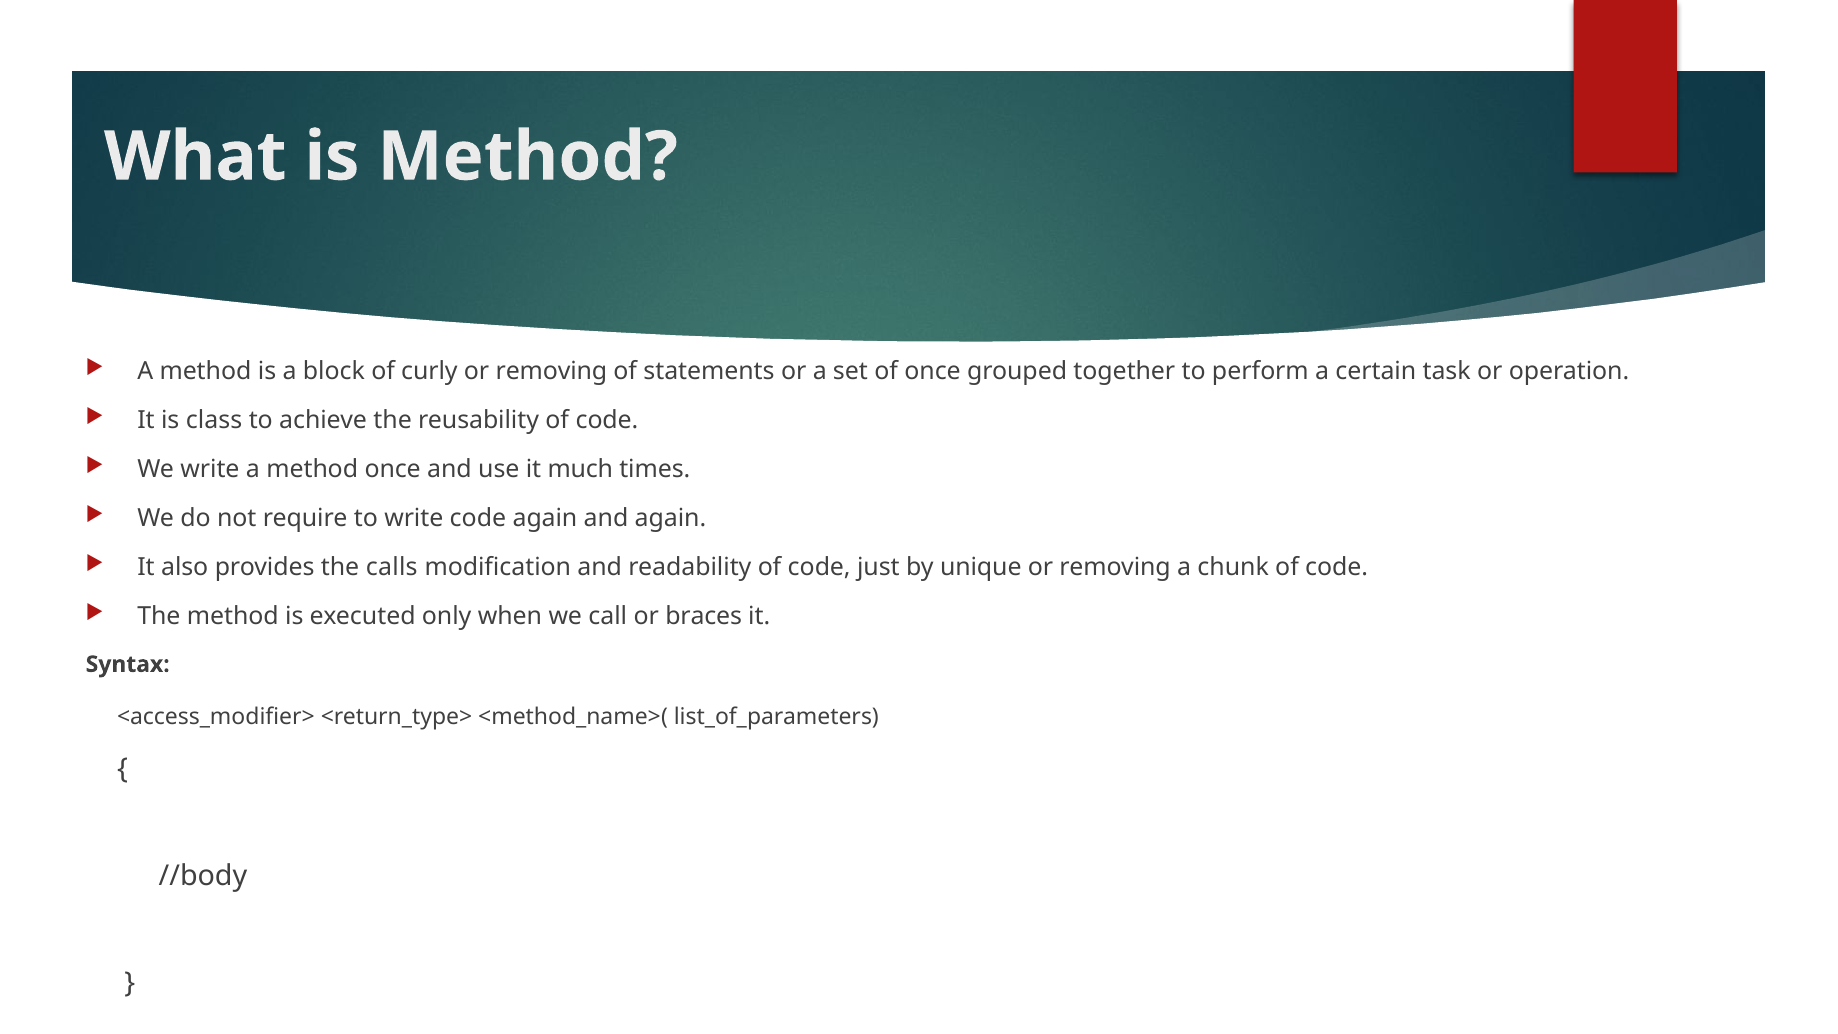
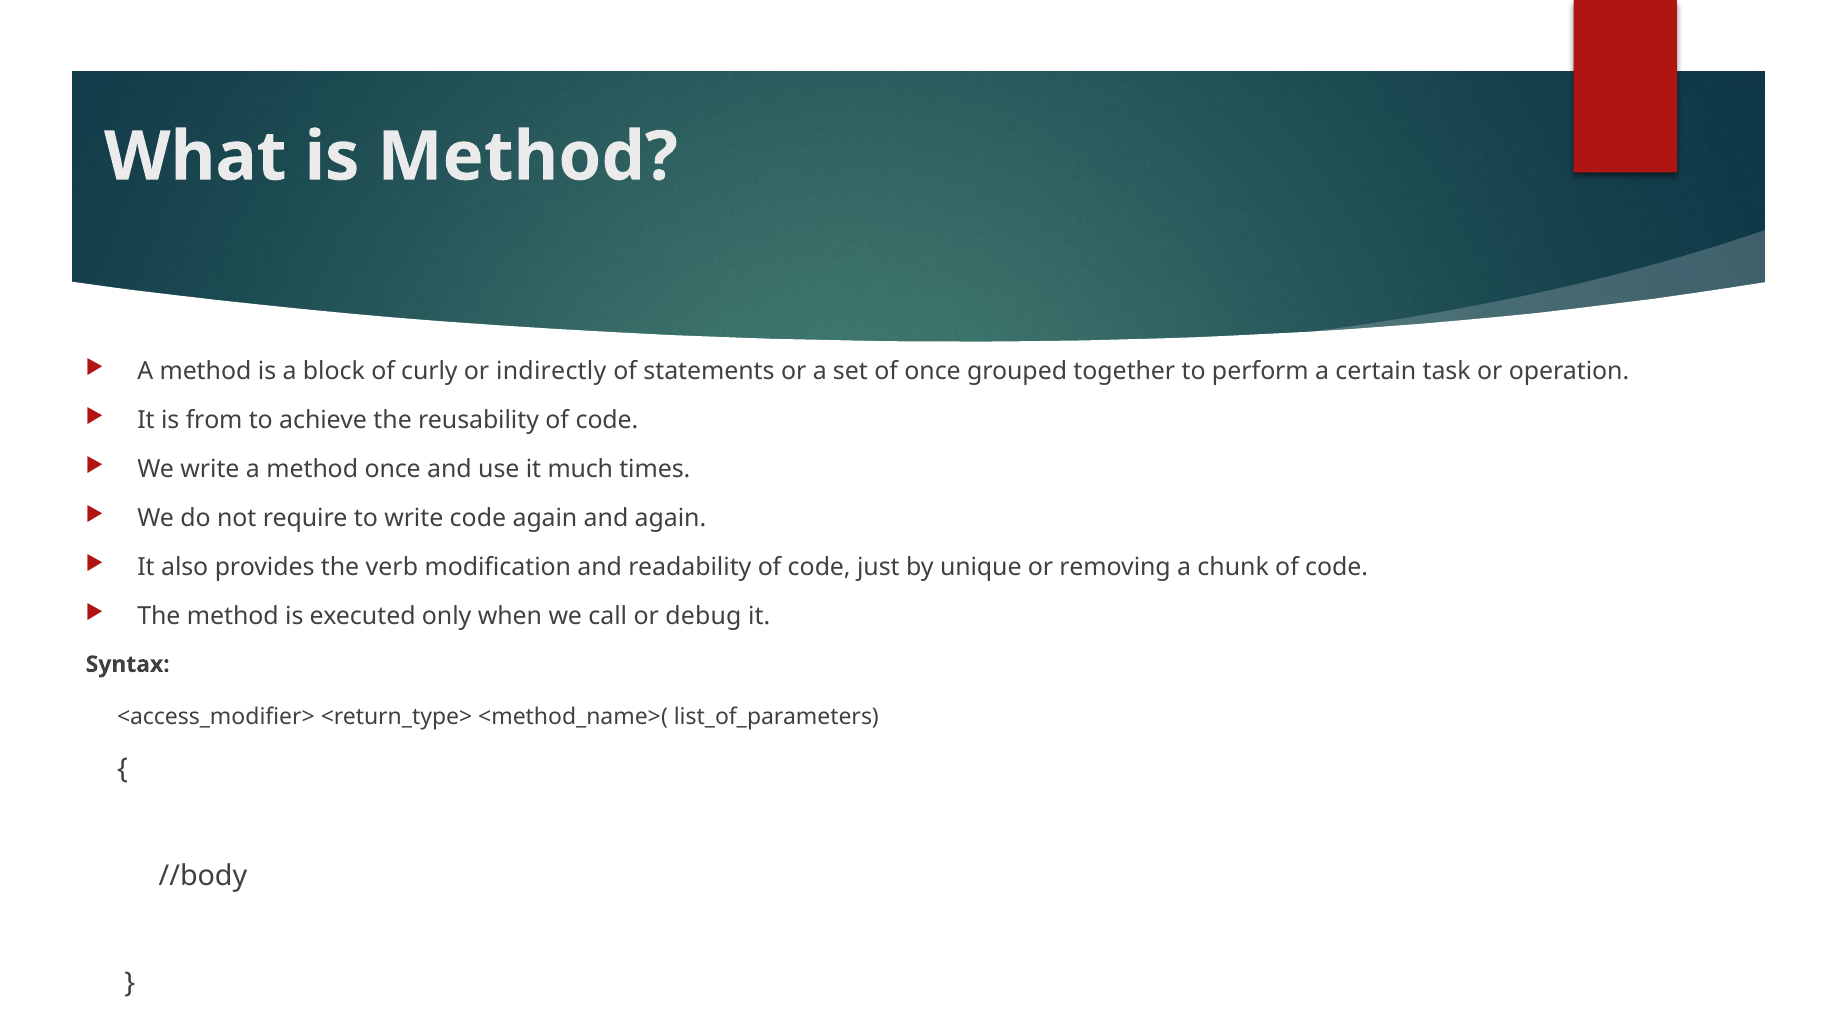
removing at (551, 371): removing -> indirectly
class: class -> from
calls: calls -> verb
braces: braces -> debug
